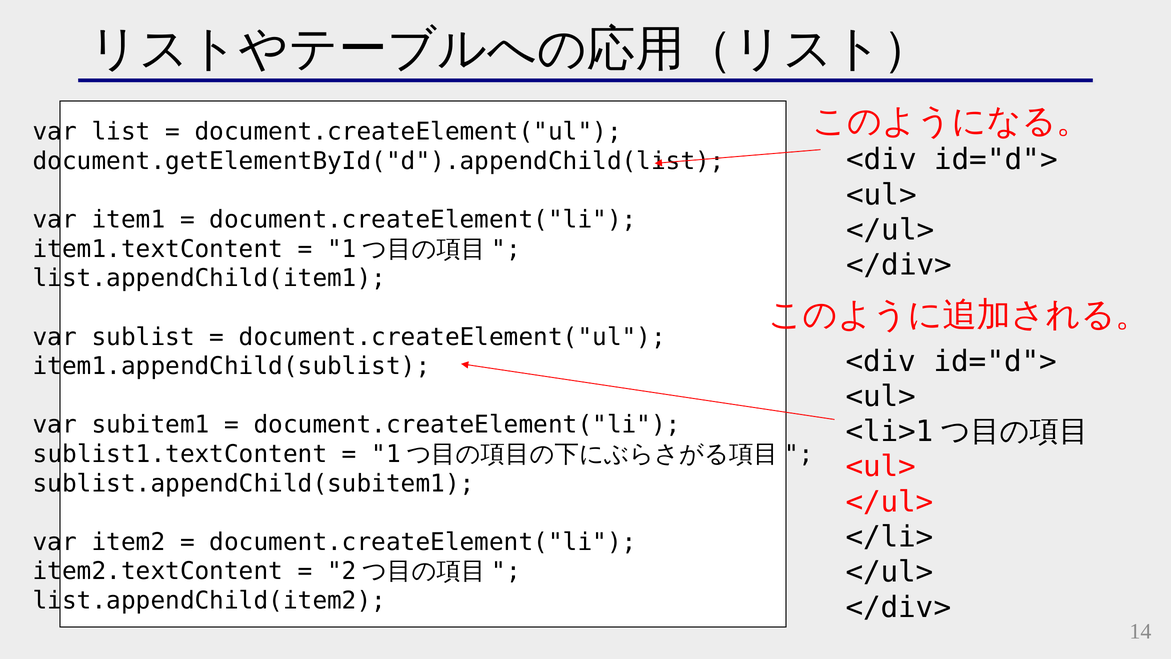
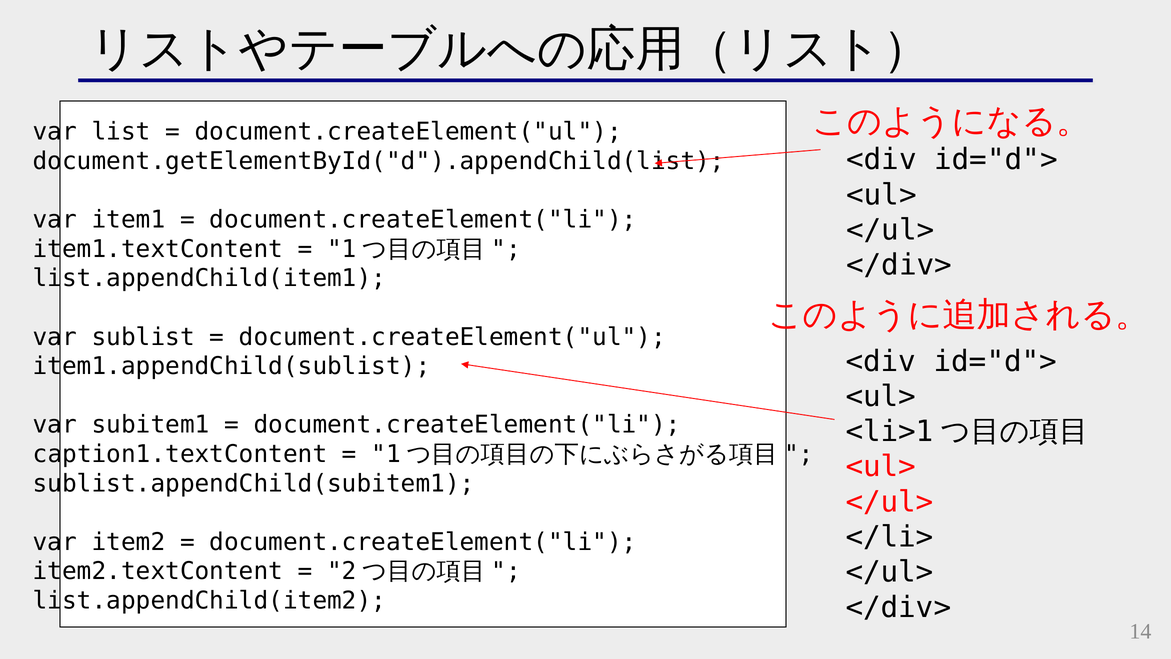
sublist1.textContent: sublist1.textContent -> caption1.textContent
